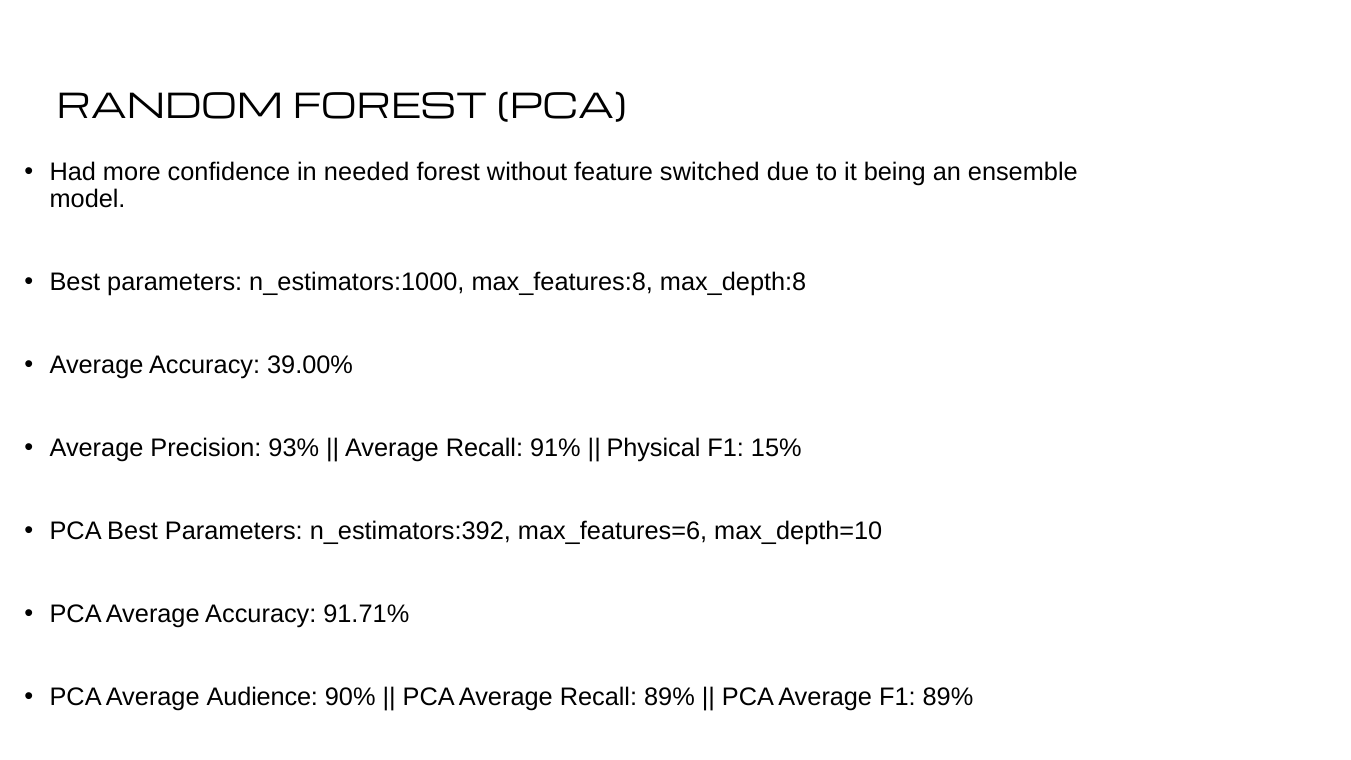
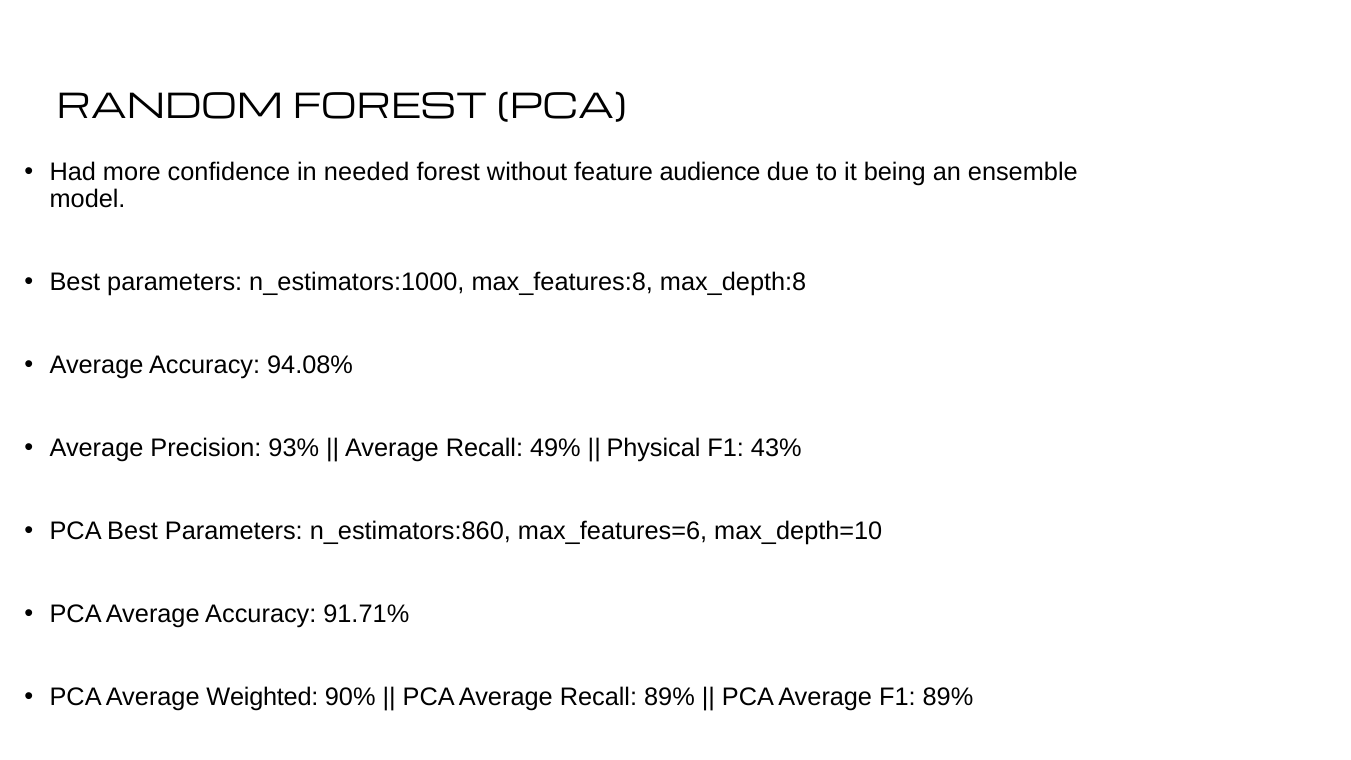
switched: switched -> audience
39.00%: 39.00% -> 94.08%
91%: 91% -> 49%
15%: 15% -> 43%
n_estimators:392: n_estimators:392 -> n_estimators:860
Audience: Audience -> Weighted
